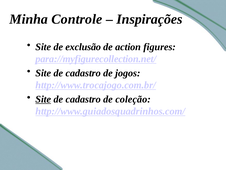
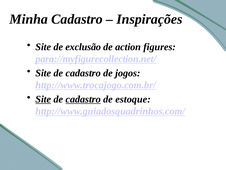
Minha Controle: Controle -> Cadastro
cadastro at (83, 99) underline: none -> present
coleção: coleção -> estoque
